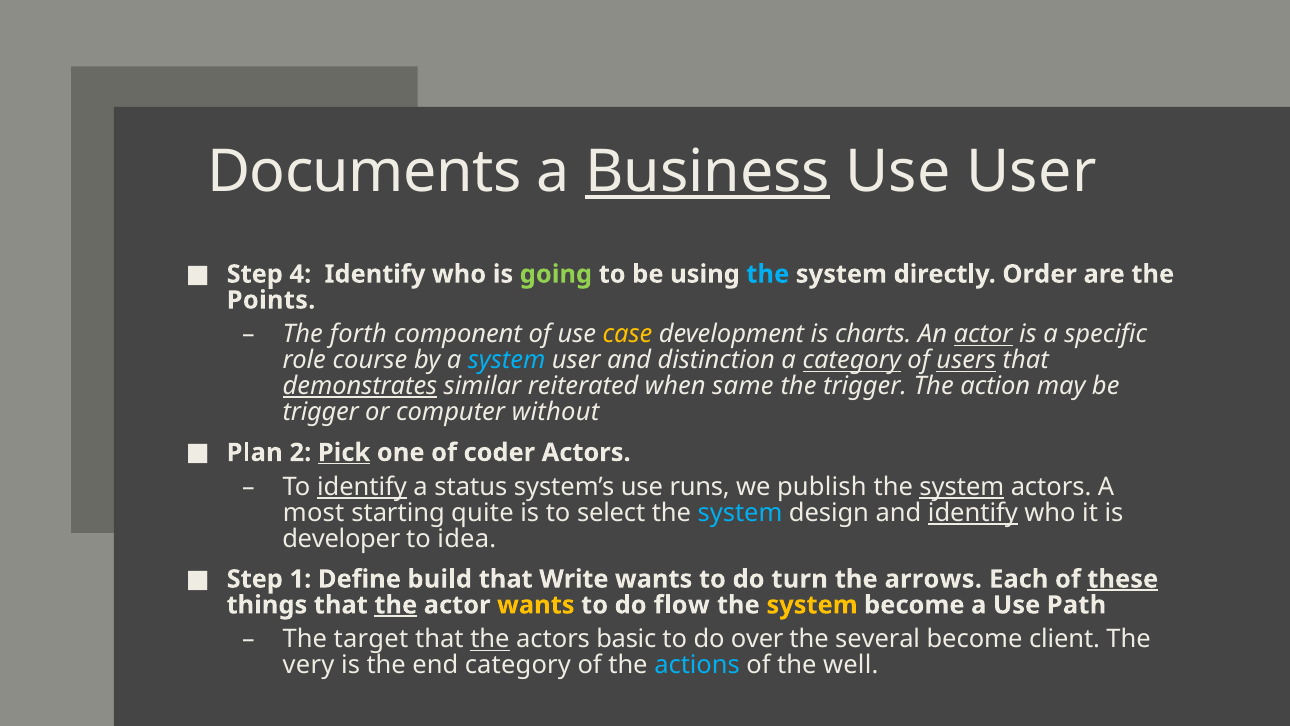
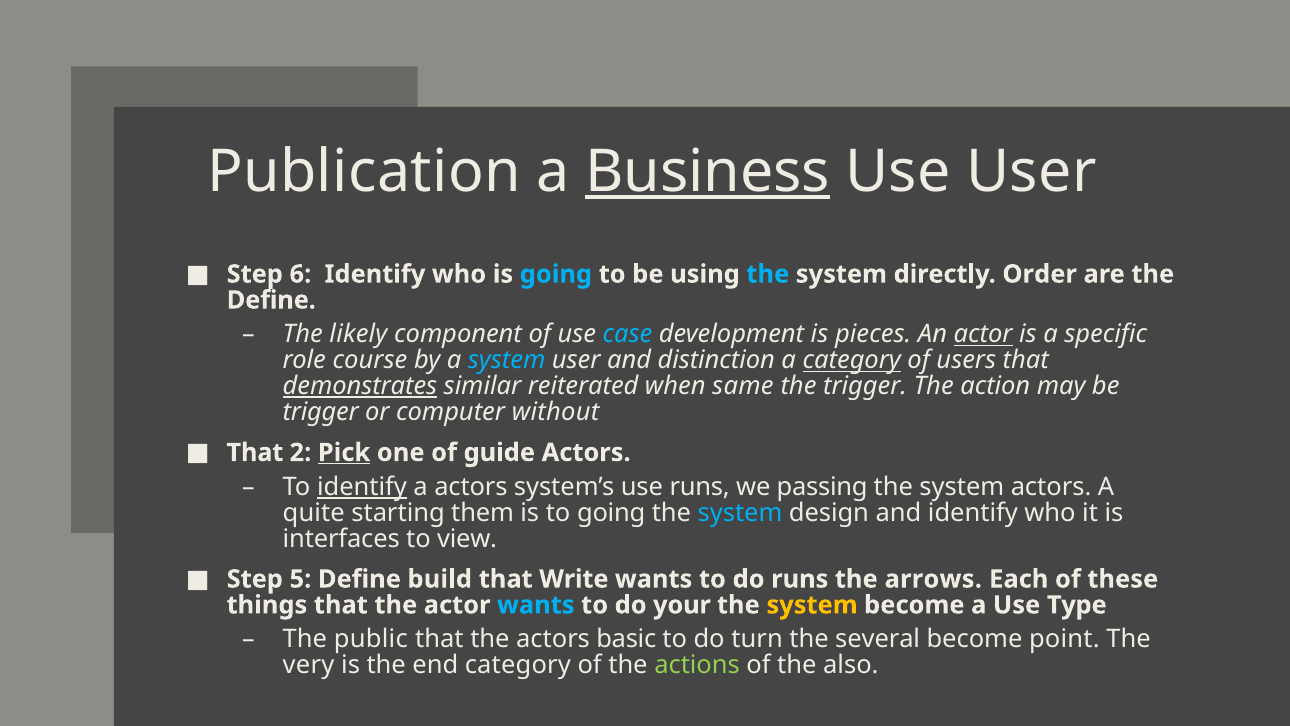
Documents: Documents -> Publication
4: 4 -> 6
going at (556, 274) colour: light green -> light blue
Points at (271, 300): Points -> Define
forth: forth -> likely
case colour: yellow -> light blue
charts: charts -> pieces
users underline: present -> none
Plan at (255, 452): Plan -> That
coder: coder -> guide
a status: status -> actors
publish: publish -> passing
system at (962, 487) underline: present -> none
most: most -> quite
quite: quite -> them
to select: select -> going
identify at (973, 513) underline: present -> none
developer: developer -> interfaces
idea: idea -> view
1: 1 -> 5
do turn: turn -> runs
these underline: present -> none
the at (396, 605) underline: present -> none
wants at (536, 605) colour: yellow -> light blue
flow: flow -> your
Path: Path -> Type
target: target -> public
the at (490, 639) underline: present -> none
over: over -> turn
client: client -> point
actions colour: light blue -> light green
well: well -> also
